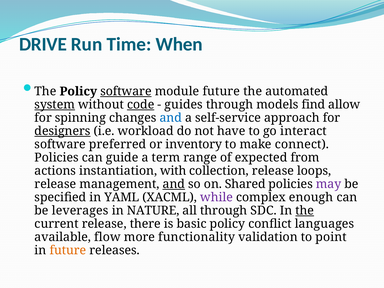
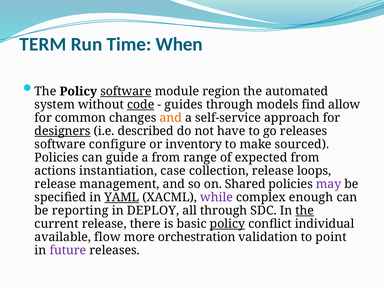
DRIVE: DRIVE -> TERM
module future: future -> region
system underline: present -> none
spinning: spinning -> common
and at (171, 118) colour: blue -> orange
workload: workload -> described
go interact: interact -> releases
preferred: preferred -> configure
connect: connect -> sourced
a term: term -> from
with: with -> case
and at (174, 184) underline: present -> none
YAML underline: none -> present
leverages: leverages -> reporting
NATURE: NATURE -> DEPLOY
policy at (227, 224) underline: none -> present
languages: languages -> individual
functionality: functionality -> orchestration
future at (68, 250) colour: orange -> purple
